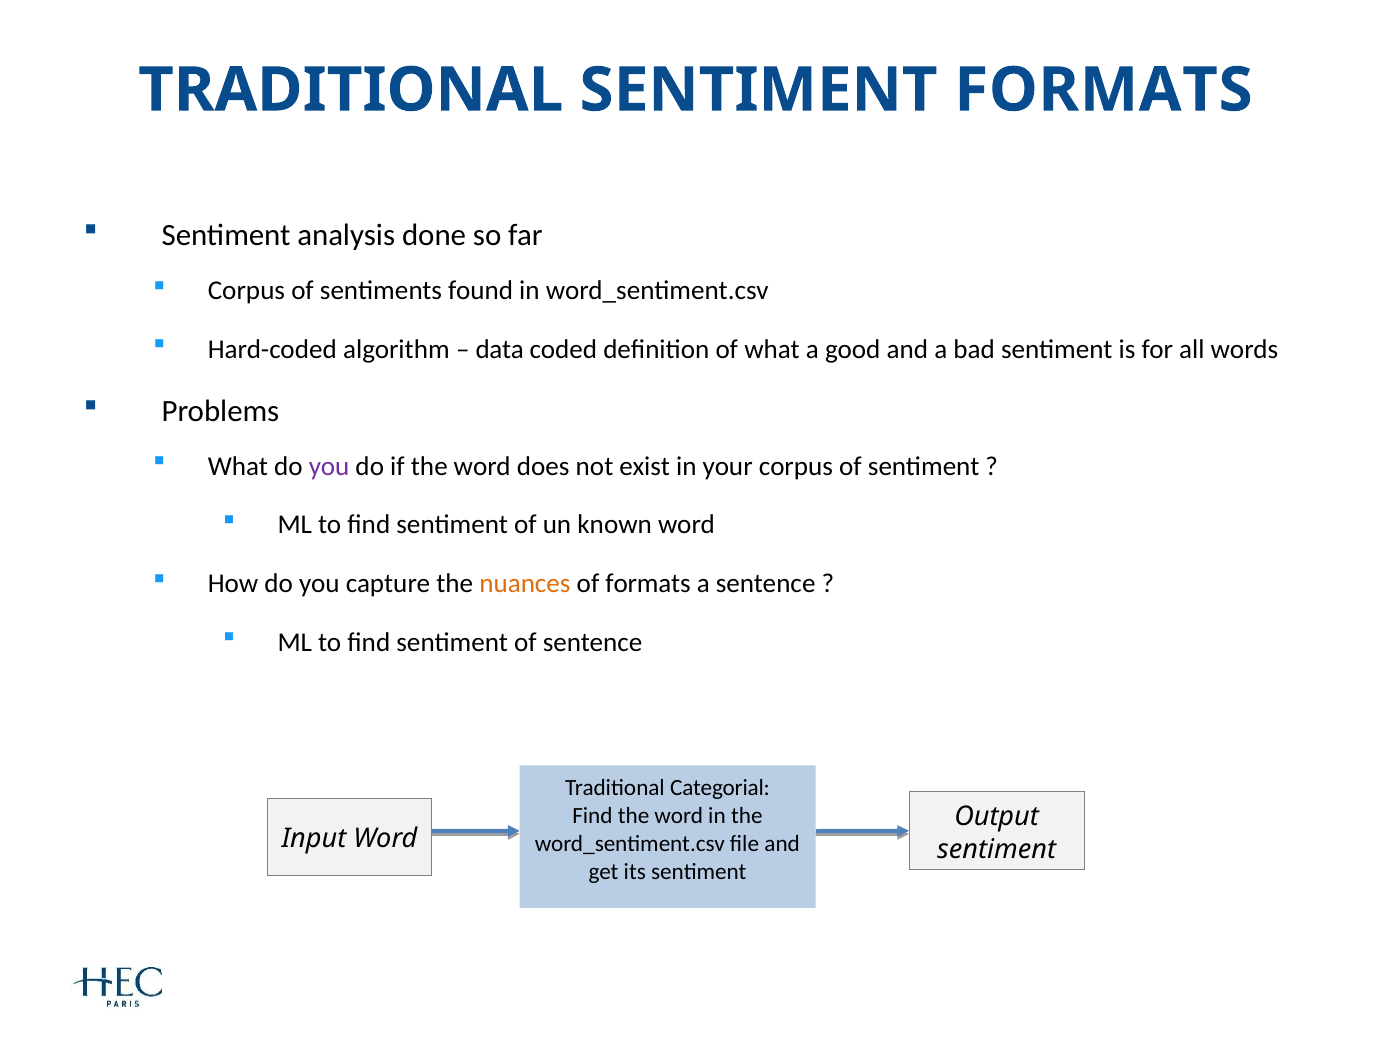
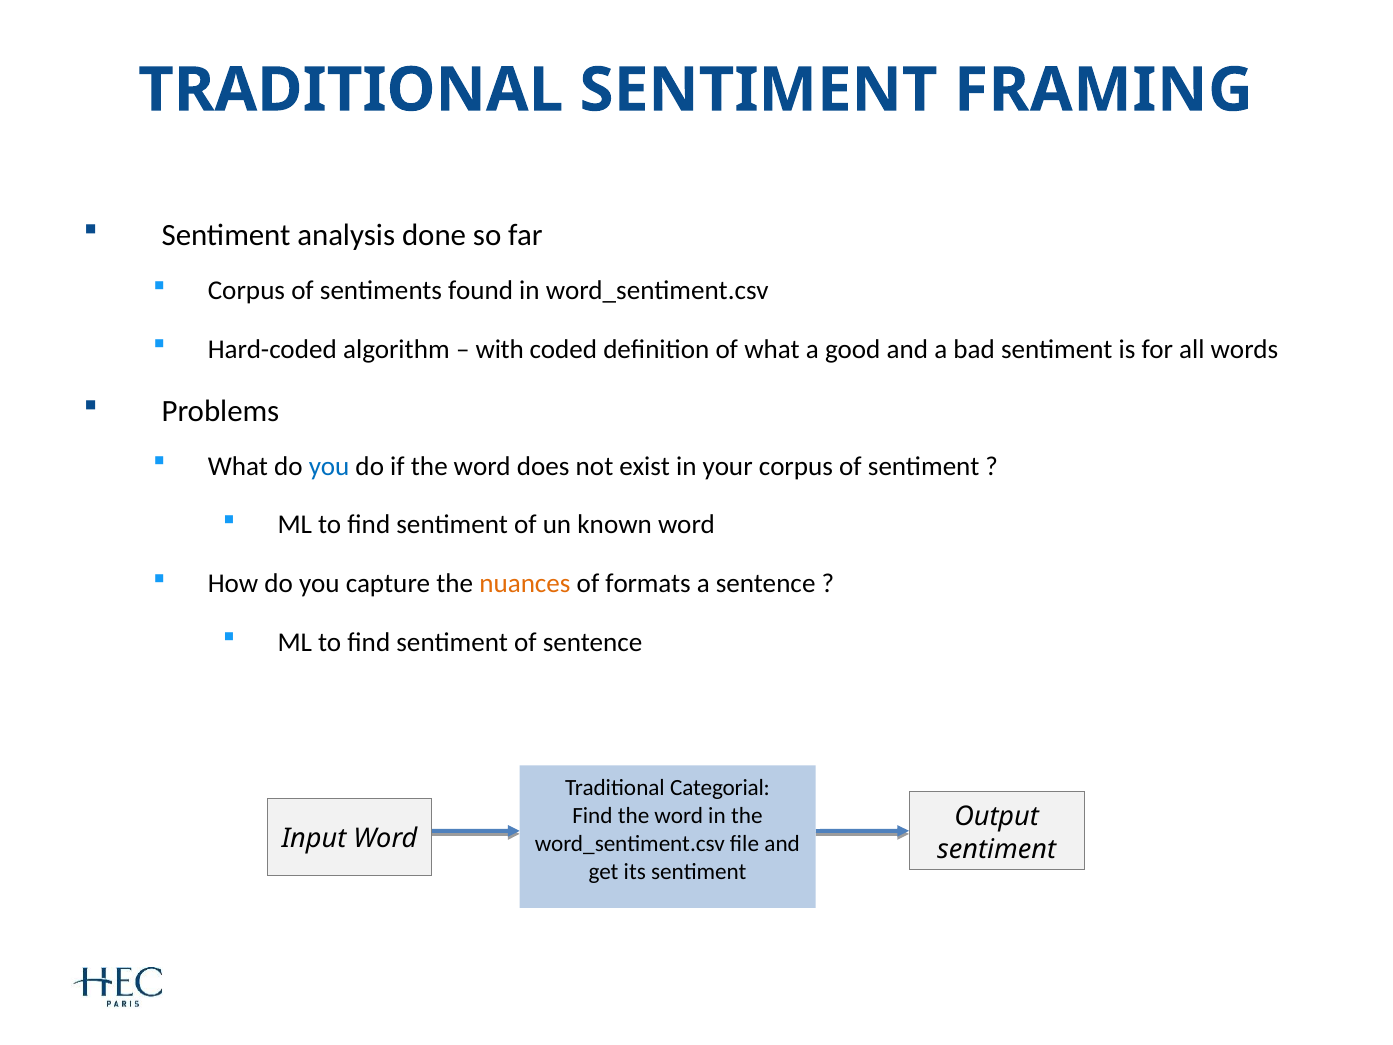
SENTIMENT FORMATS: FORMATS -> FRAMING
data: data -> with
you at (329, 466) colour: purple -> blue
